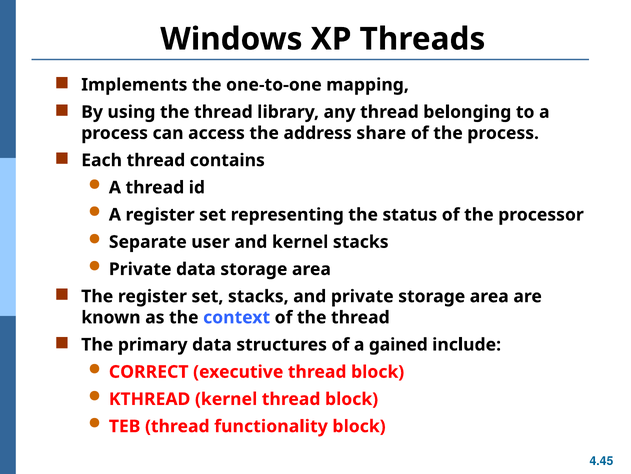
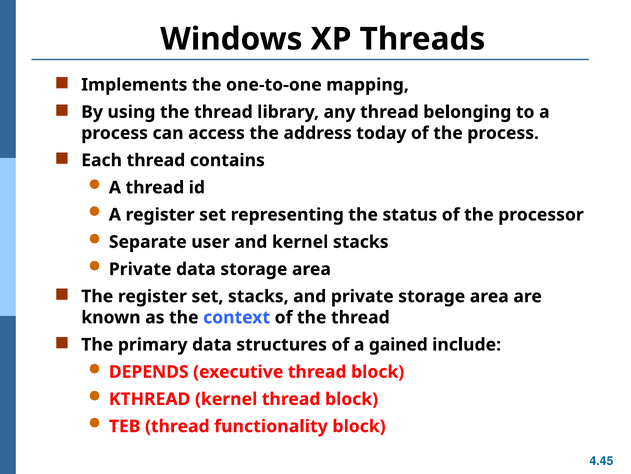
share: share -> today
CORRECT: CORRECT -> DEPENDS
